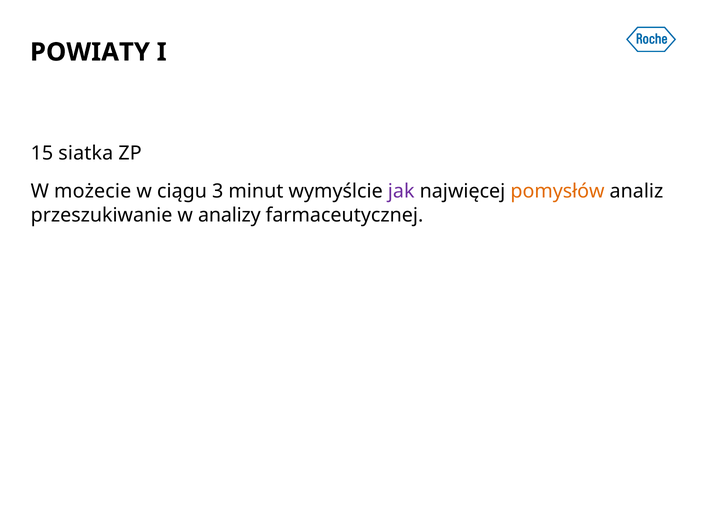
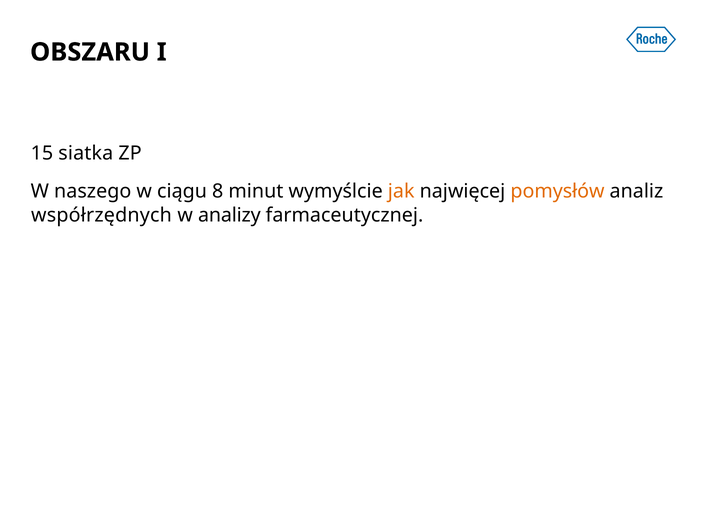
POWIATY: POWIATY -> OBSZARU
możecie: możecie -> naszego
3: 3 -> 8
jak colour: purple -> orange
przeszukiwanie: przeszukiwanie -> współrzędnych
